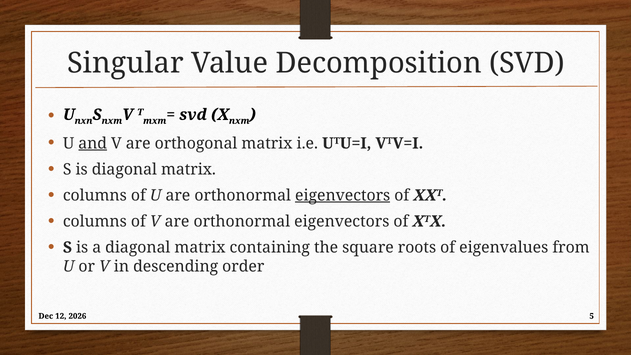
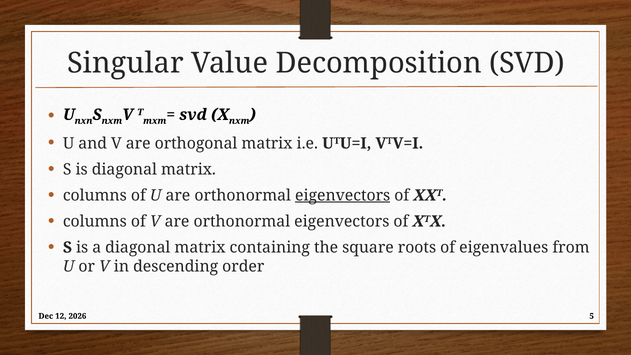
and underline: present -> none
